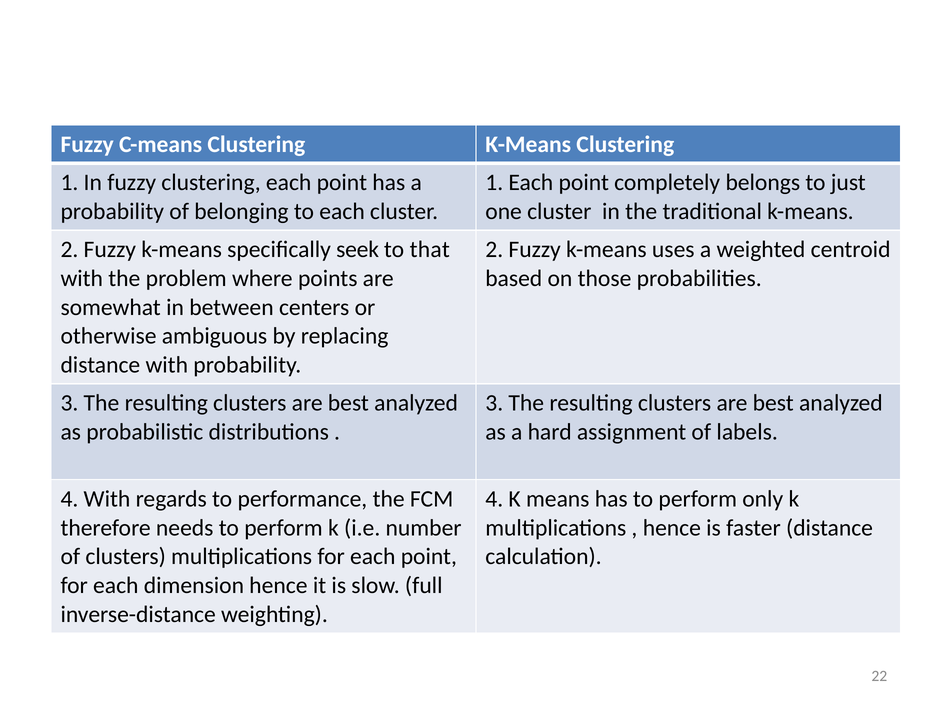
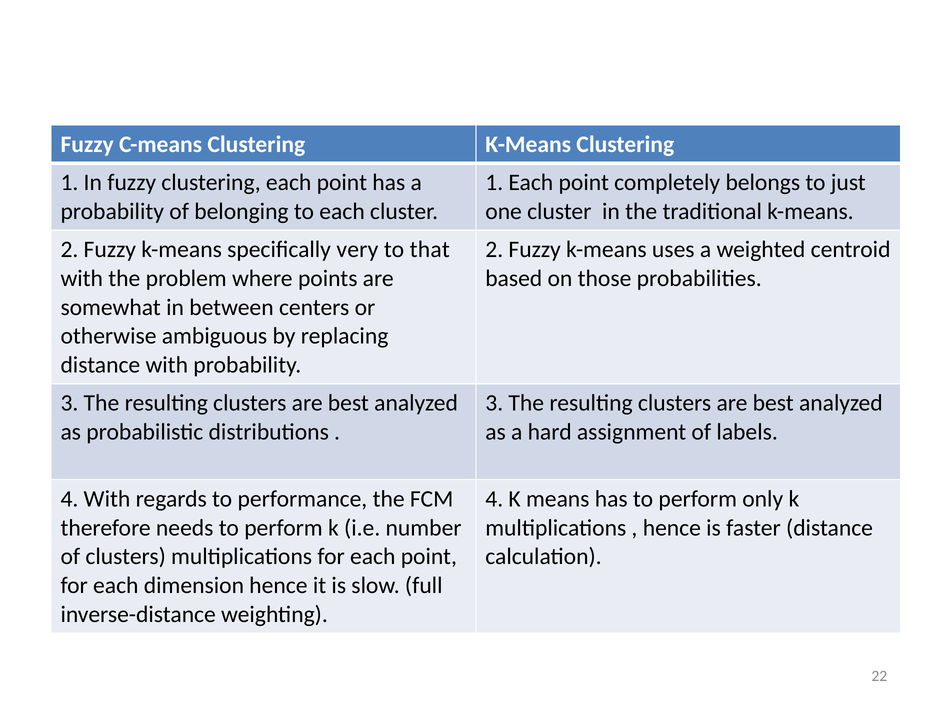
seek: seek -> very
